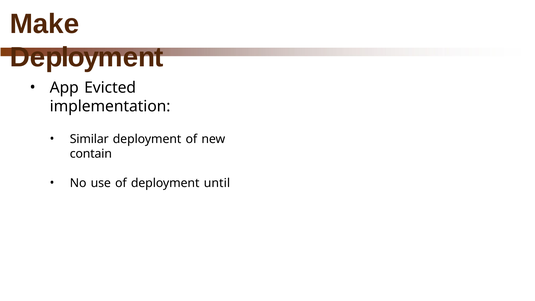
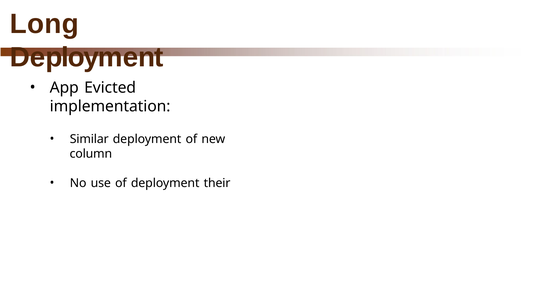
Make: Make -> Long
contain: contain -> column
until: until -> their
